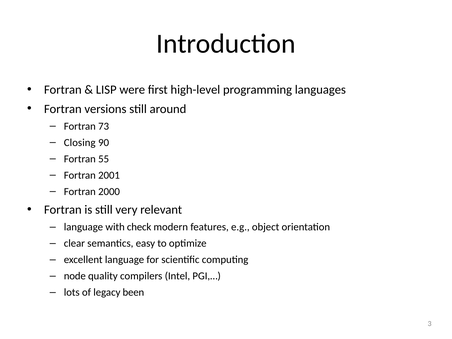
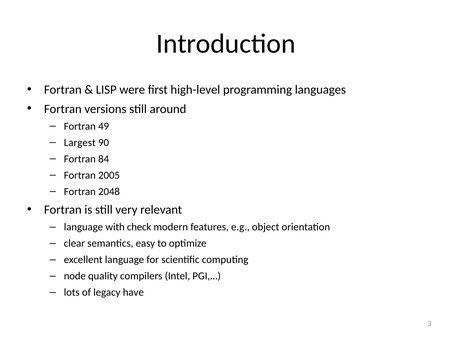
73: 73 -> 49
Closing: Closing -> Largest
55: 55 -> 84
2001: 2001 -> 2005
2000: 2000 -> 2048
been: been -> have
